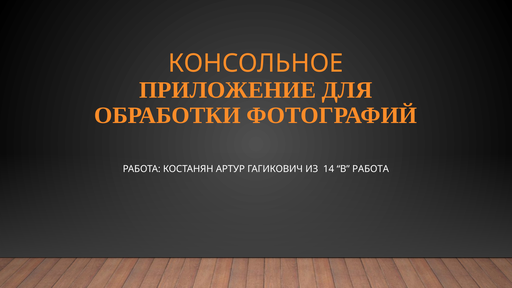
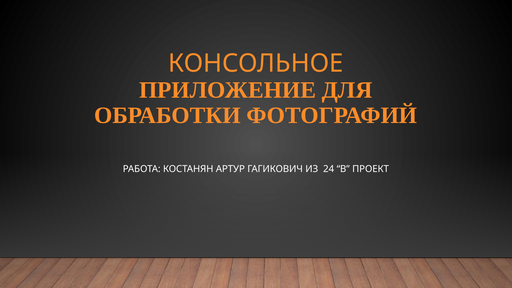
14: 14 -> 24
В РАБОТА: РАБОТА -> ПРОЕКТ
